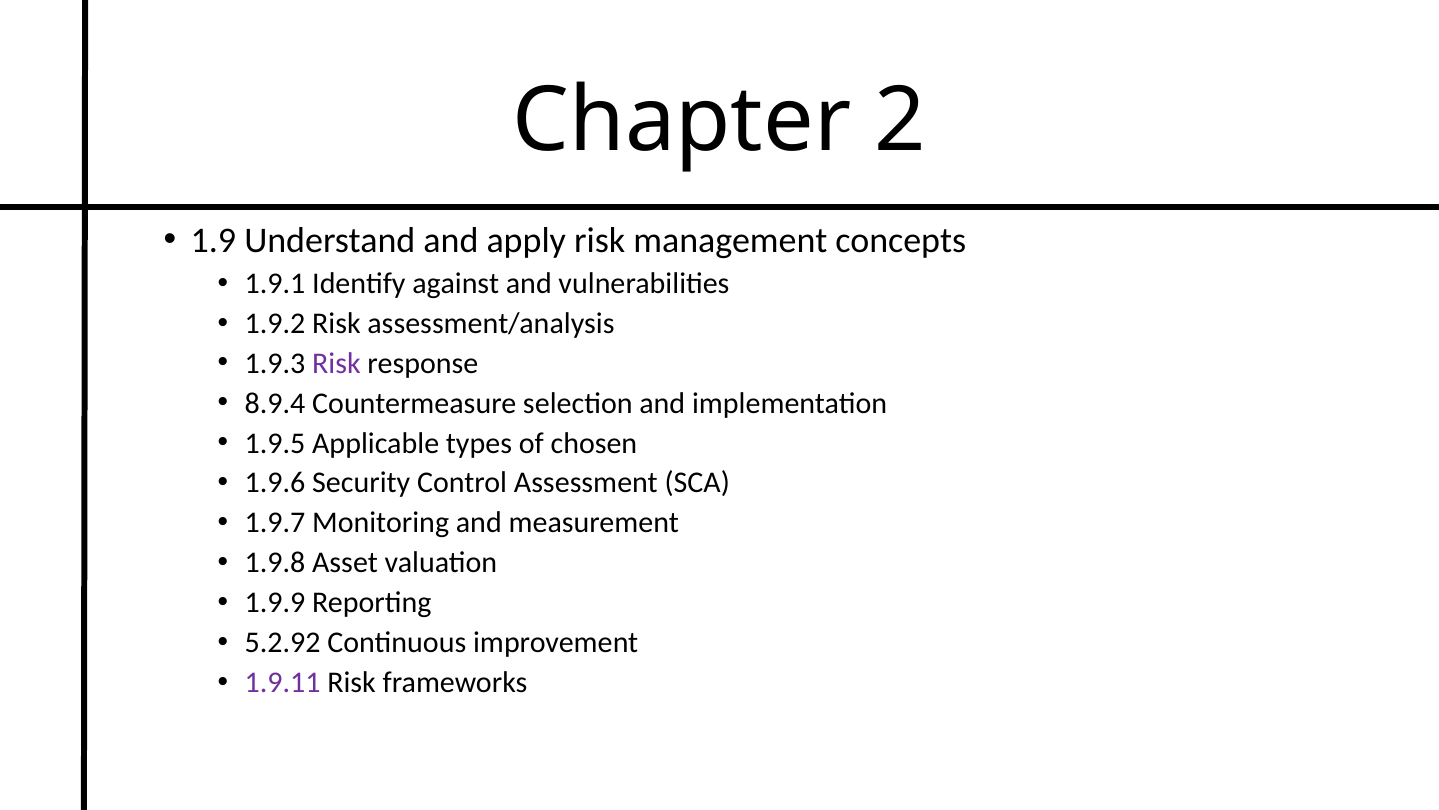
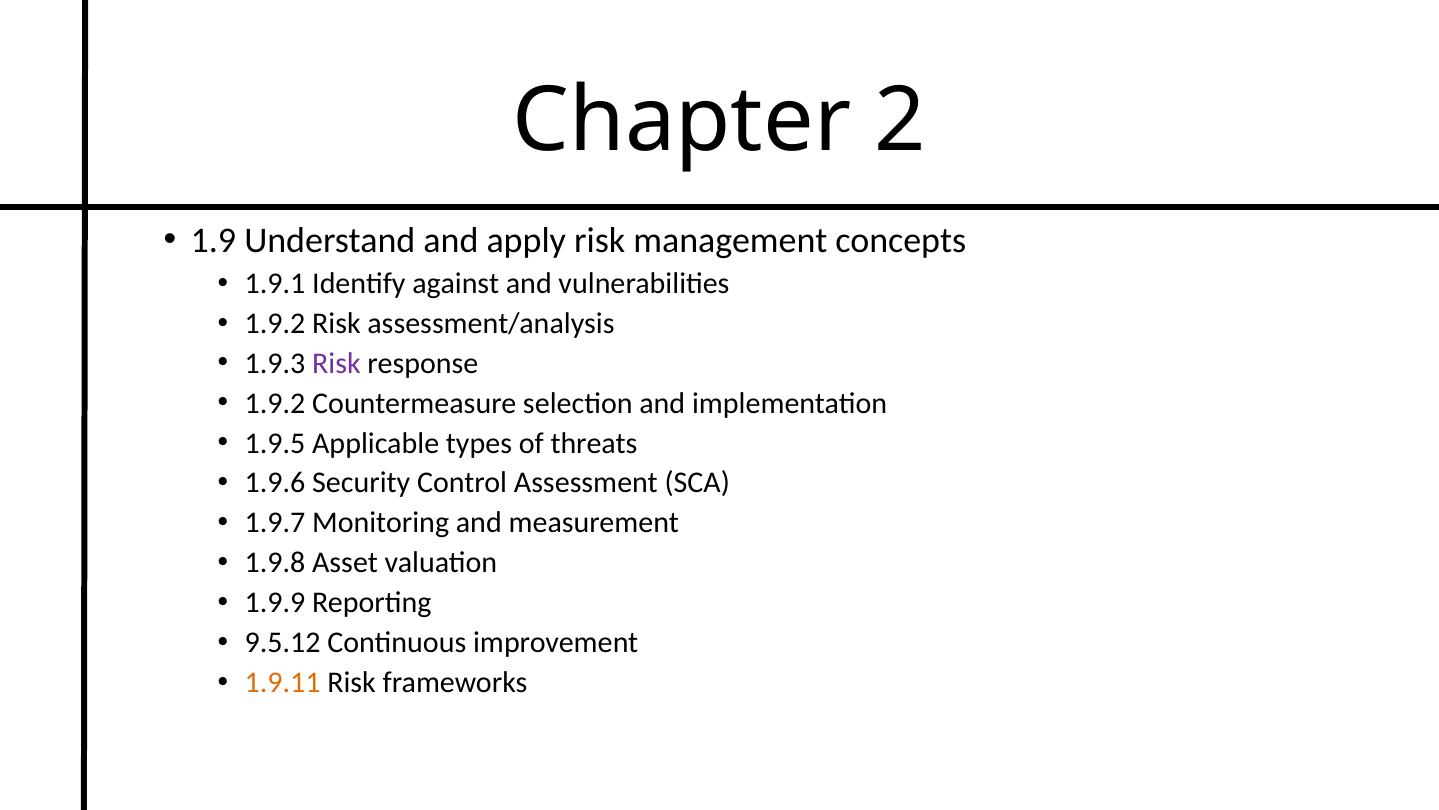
8.9.4 at (275, 403): 8.9.4 -> 1.9.2
chosen: chosen -> threats
5.2.92: 5.2.92 -> 9.5.12
1.9.11 colour: purple -> orange
